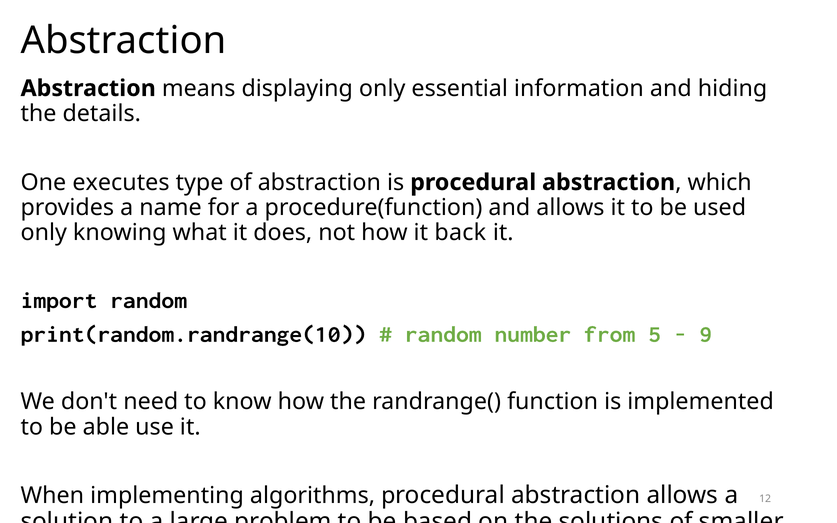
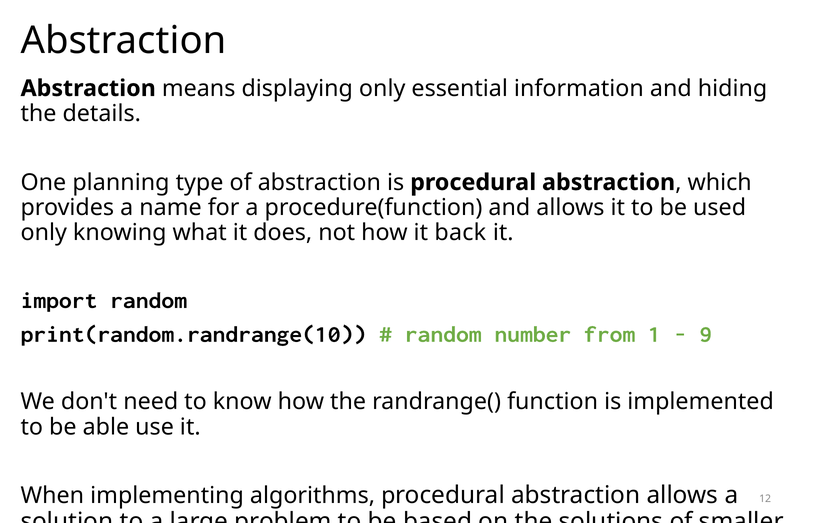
executes: executes -> planning
5: 5 -> 1
